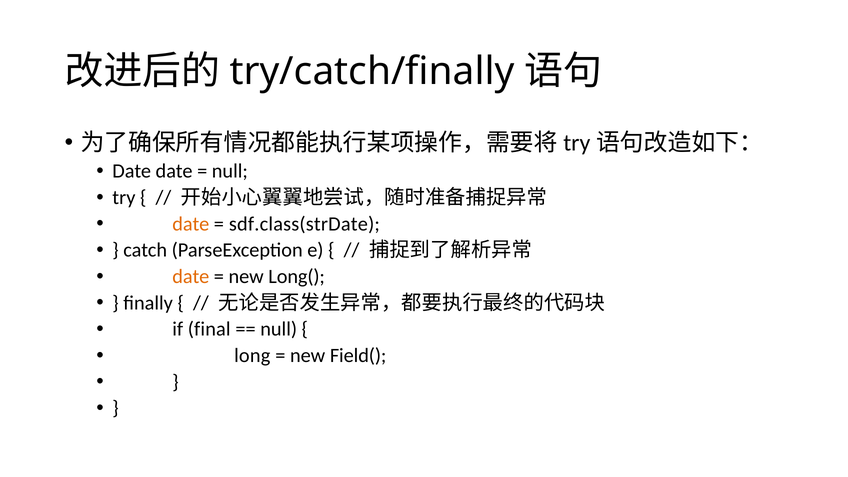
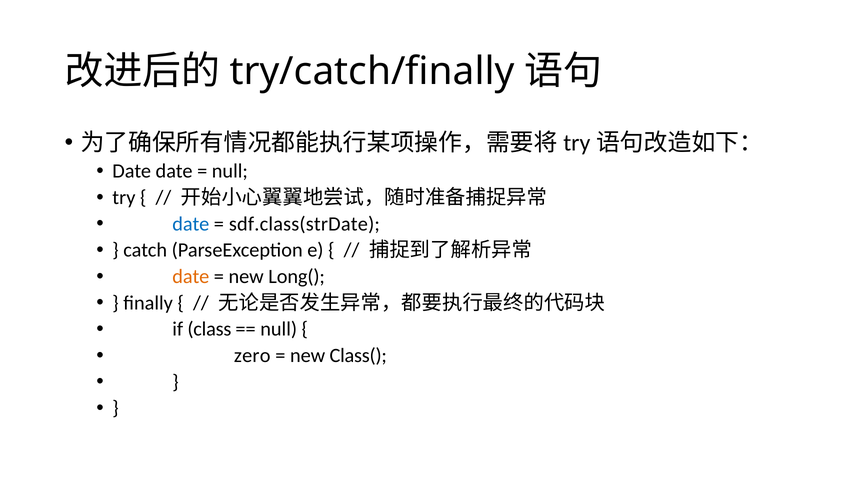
date at (191, 224) colour: orange -> blue
final: final -> class
long: long -> zero
Field(: Field( -> Class(
